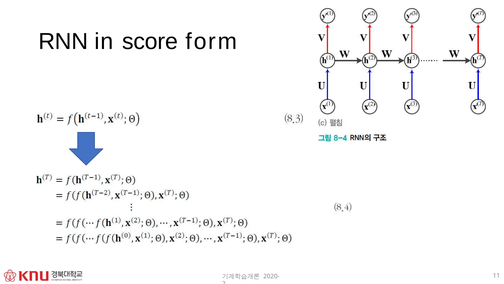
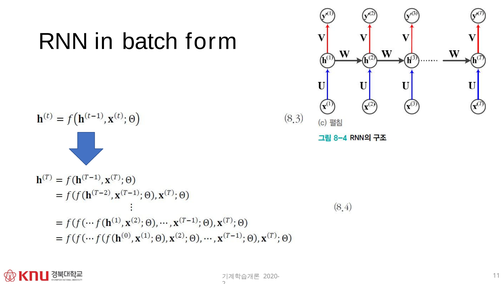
score: score -> batch
